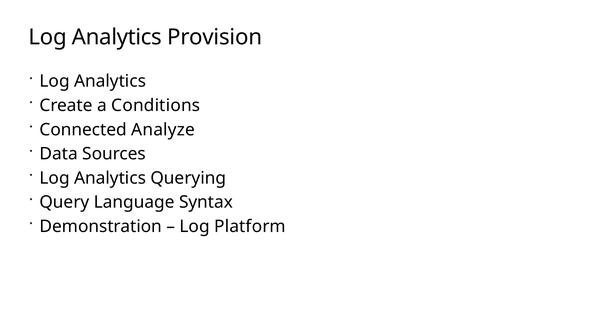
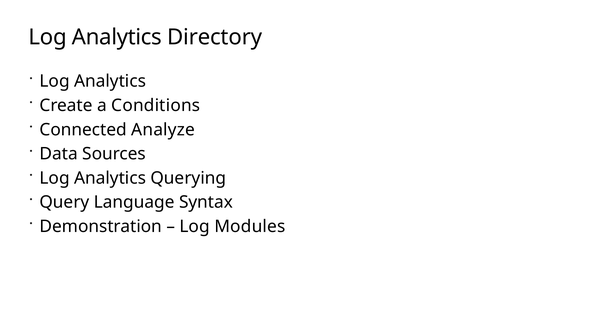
Provision: Provision -> Directory
Platform: Platform -> Modules
